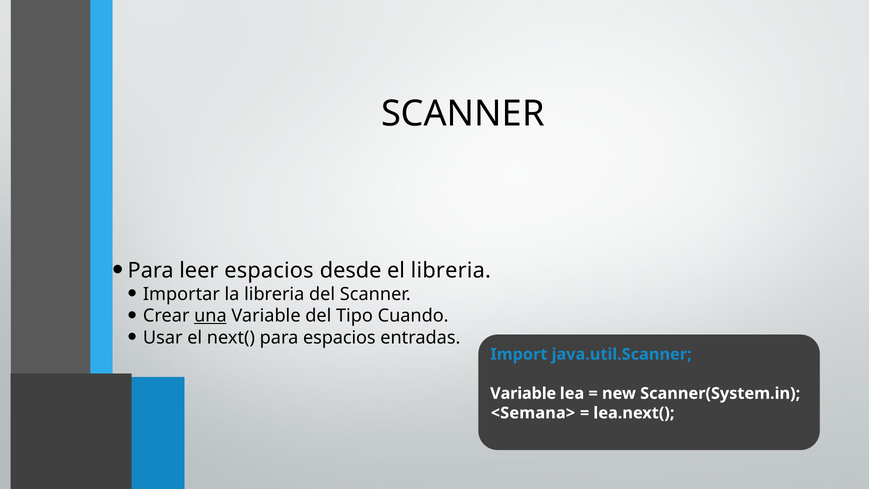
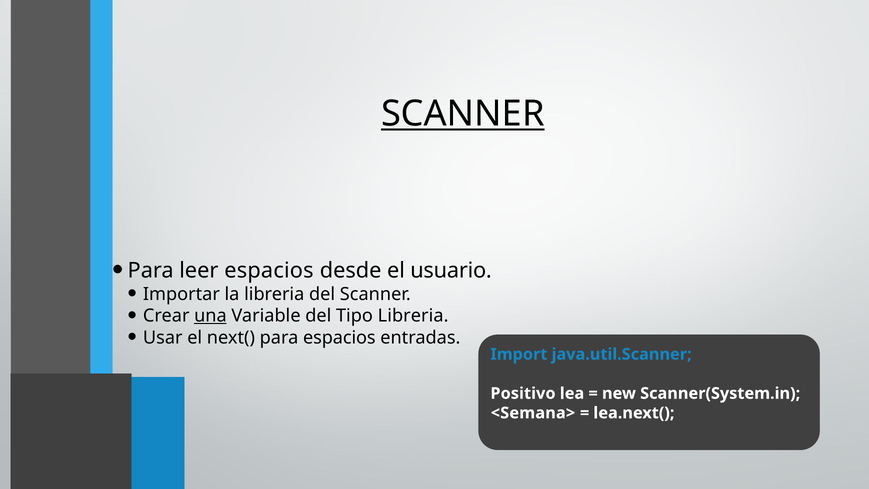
SCANNER at (463, 114) underline: none -> present
el libreria: libreria -> usuario
Tipo Cuando: Cuando -> Libreria
Variable at (523, 393): Variable -> Positivo
